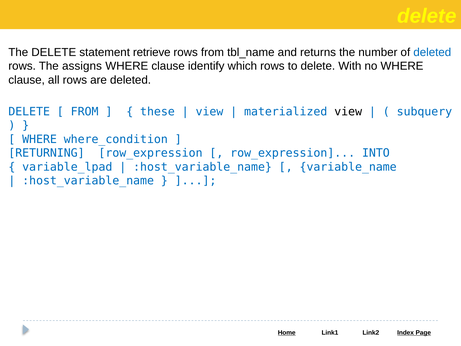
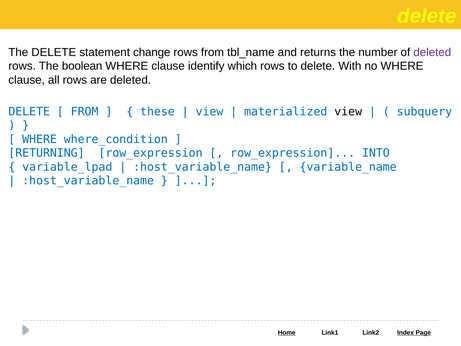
retrieve: retrieve -> change
deleted at (432, 52) colour: blue -> purple
assigns: assigns -> boolean
